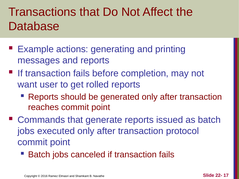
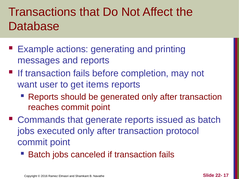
rolled: rolled -> items
